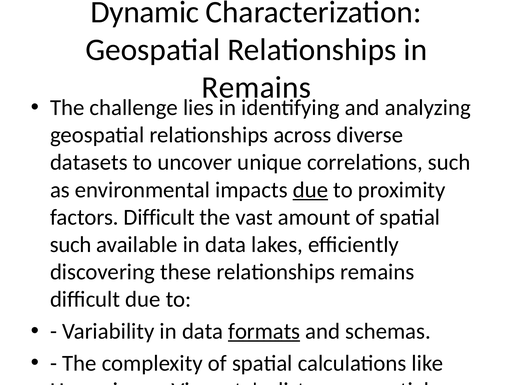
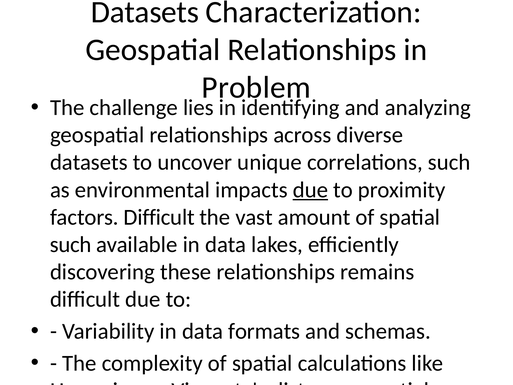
Dynamic at (145, 12): Dynamic -> Datasets
Remains at (256, 87): Remains -> Problem
formats underline: present -> none
